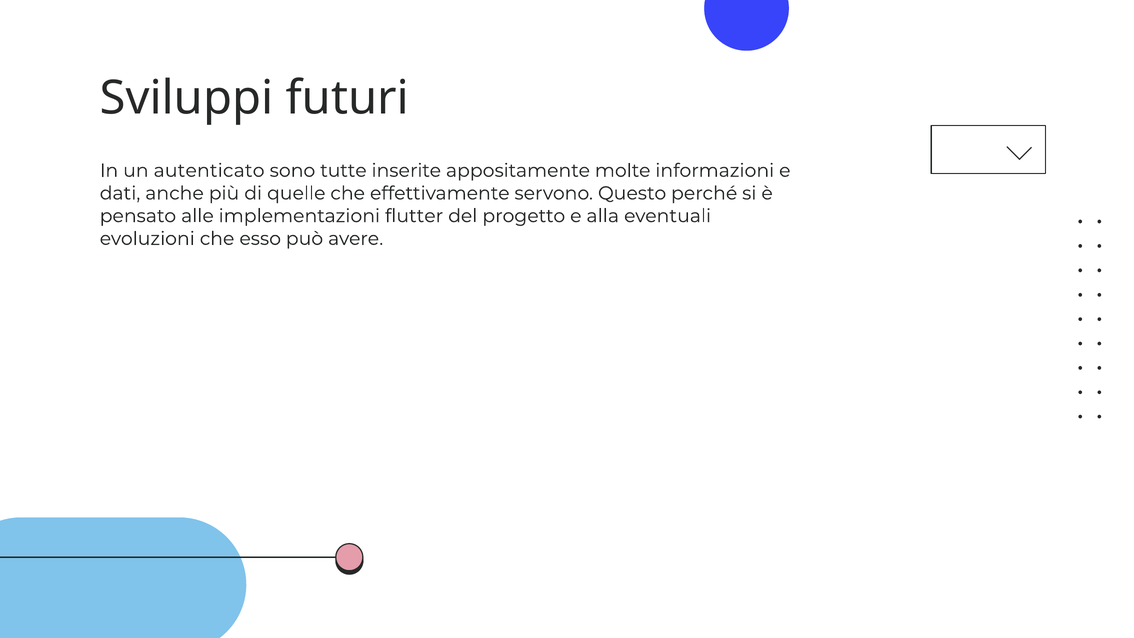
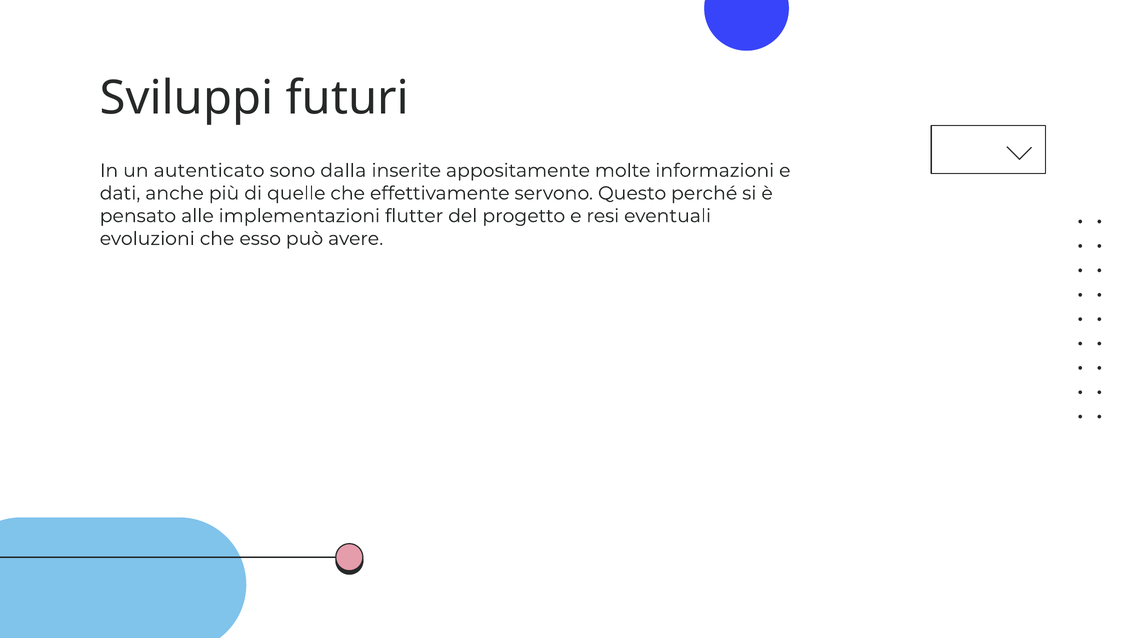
tutte: tutte -> dalla
alla: alla -> resi
